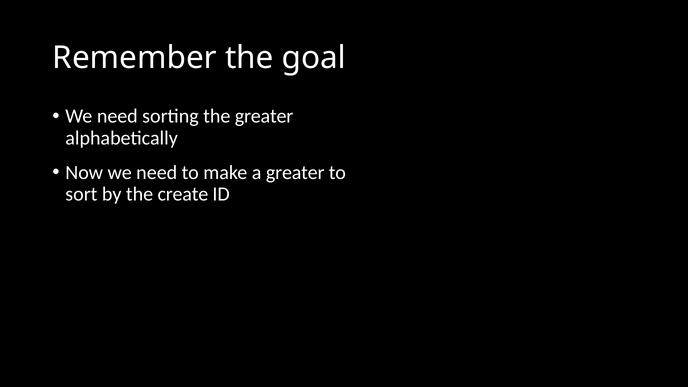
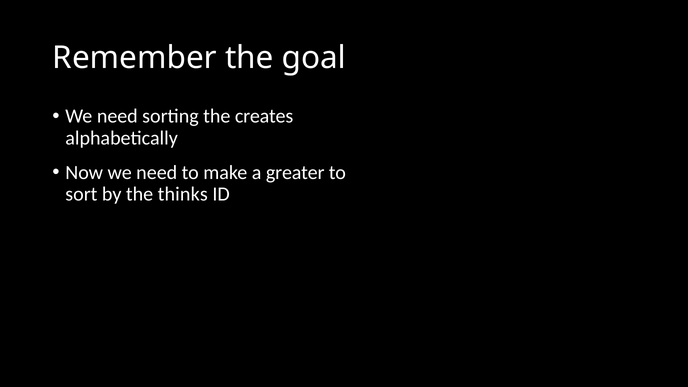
the greater: greater -> creates
create: create -> thinks
